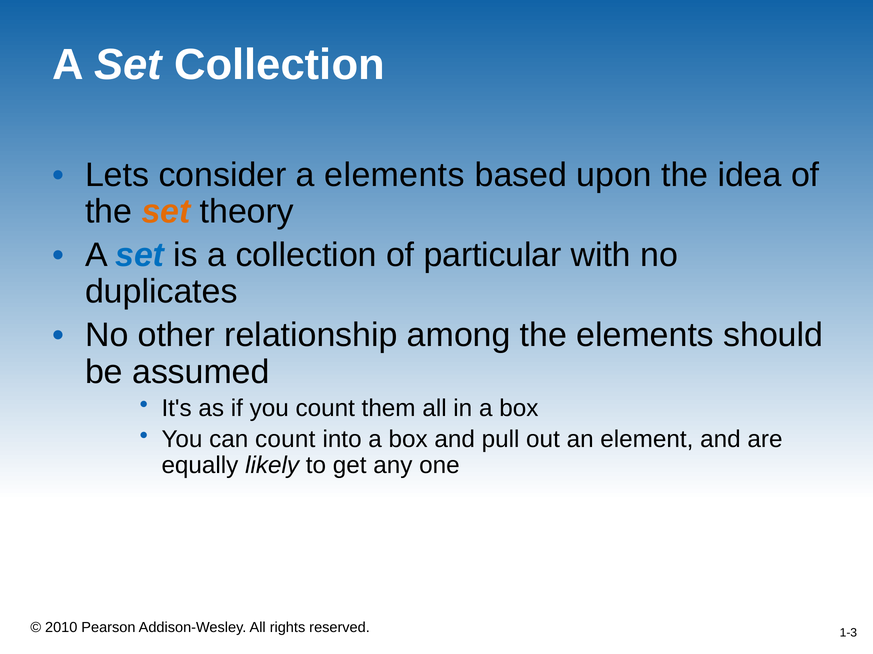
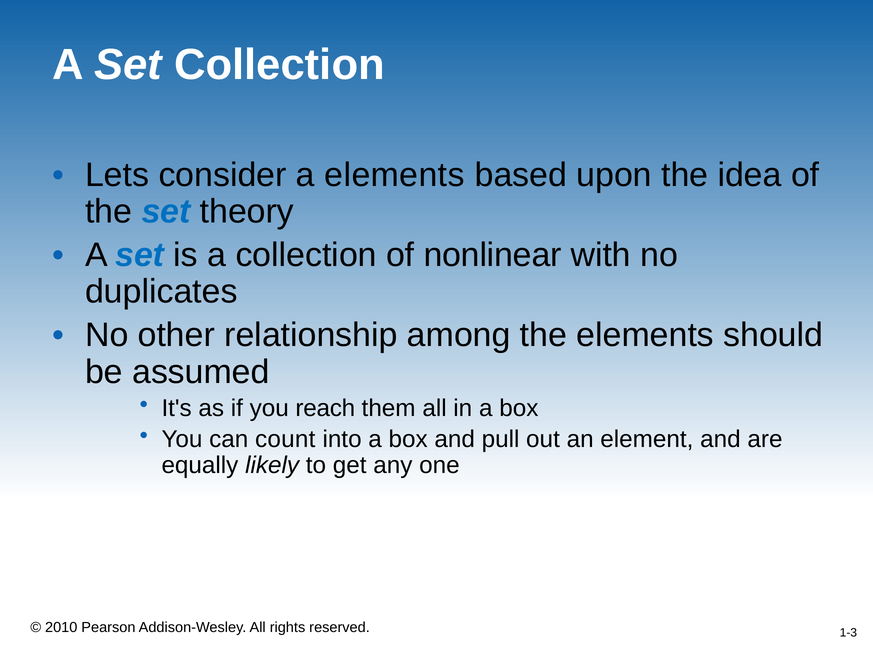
set at (166, 212) colour: orange -> blue
particular: particular -> nonlinear
you count: count -> reach
